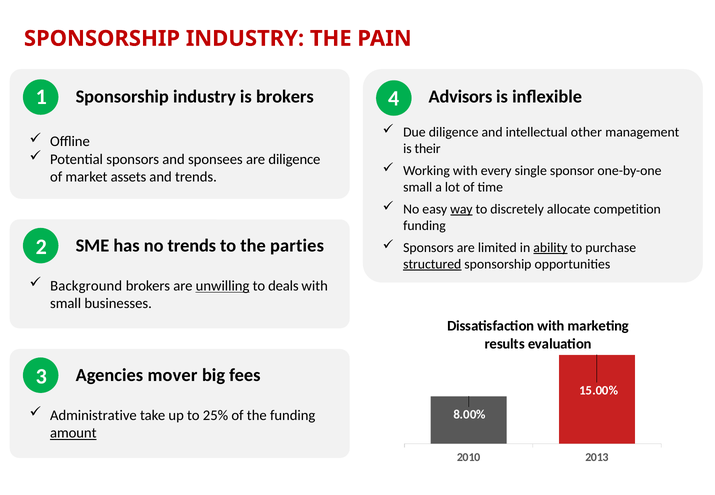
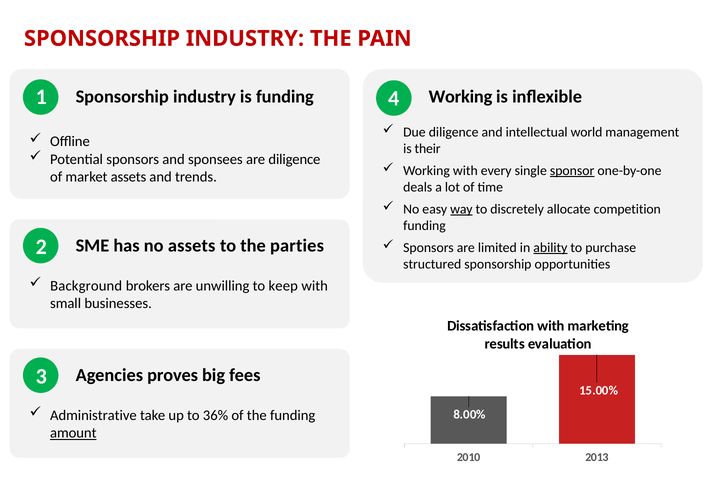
is brokers: brokers -> funding
4 Advisors: Advisors -> Working
other: other -> world
sponsor underline: none -> present
small at (418, 187): small -> deals
no trends: trends -> assets
structured underline: present -> none
unwilling underline: present -> none
deals: deals -> keep
mover: mover -> proves
25%: 25% -> 36%
